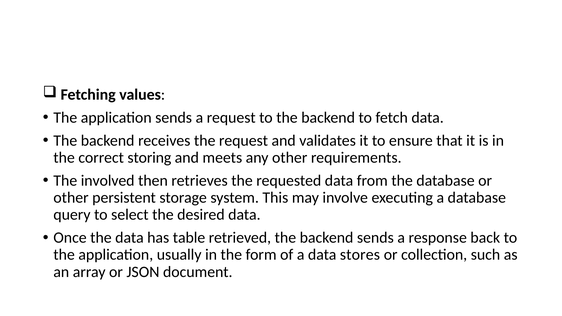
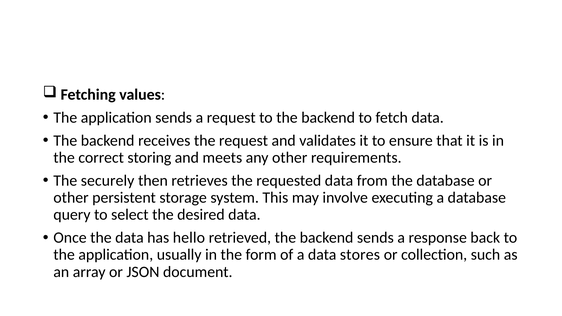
involved: involved -> securely
table: table -> hello
